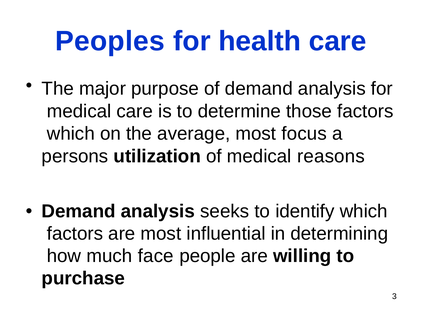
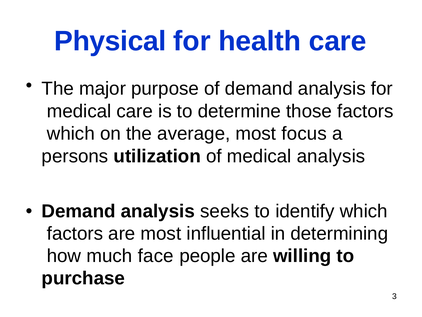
Peoples: Peoples -> Physical
medical reasons: reasons -> analysis
